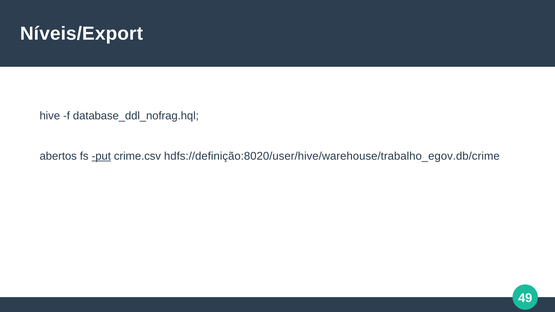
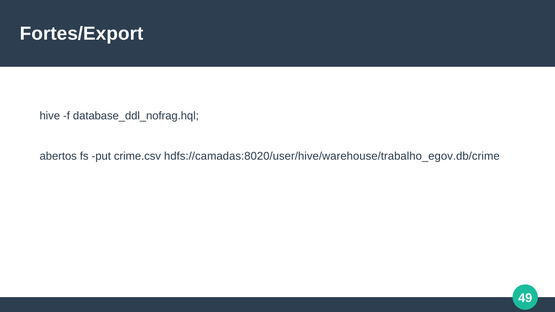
Níveis/Export: Níveis/Export -> Fortes/Export
put underline: present -> none
hdfs://definição:8020/user/hive/warehouse/trabalho_egov.db/crime: hdfs://definição:8020/user/hive/warehouse/trabalho_egov.db/crime -> hdfs://camadas:8020/user/hive/warehouse/trabalho_egov.db/crime
